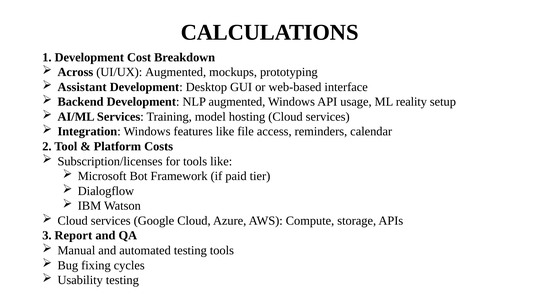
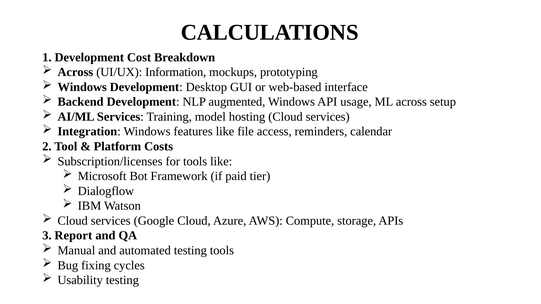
UI/UX Augmented: Augmented -> Information
Assistant at (82, 87): Assistant -> Windows
ML reality: reality -> across
